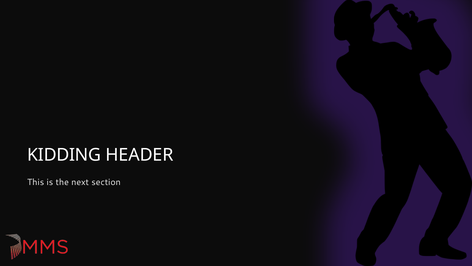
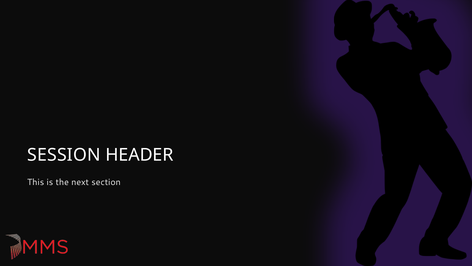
KIDDING: KIDDING -> SESSION
